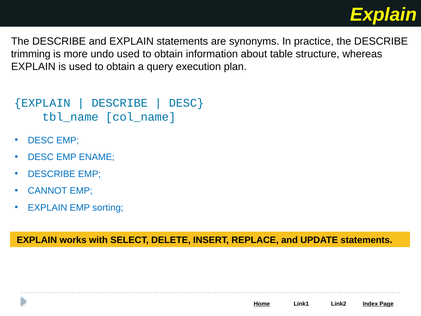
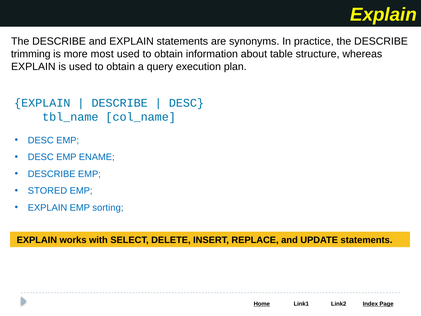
undo: undo -> most
CANNOT: CANNOT -> STORED
